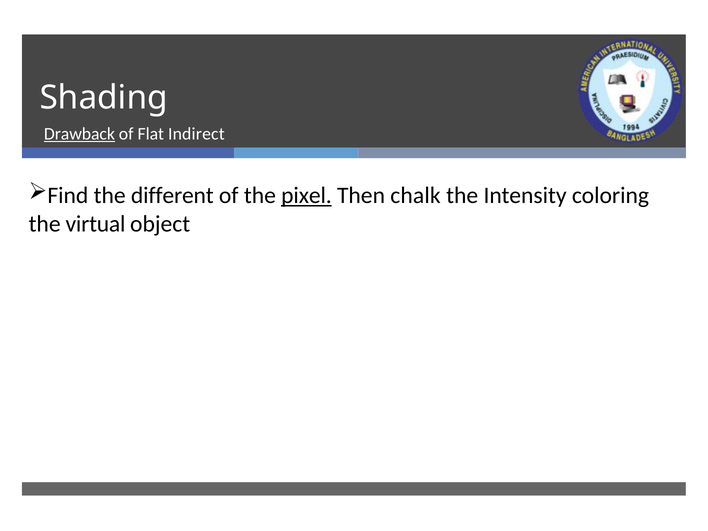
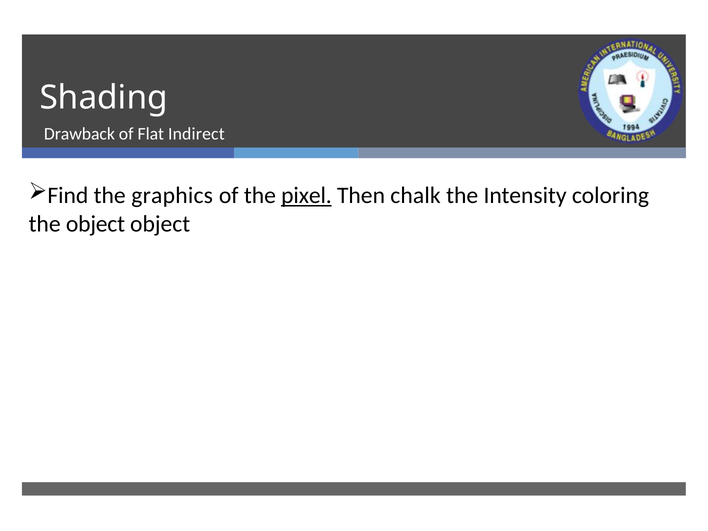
Drawback underline: present -> none
different: different -> graphics
the virtual: virtual -> object
